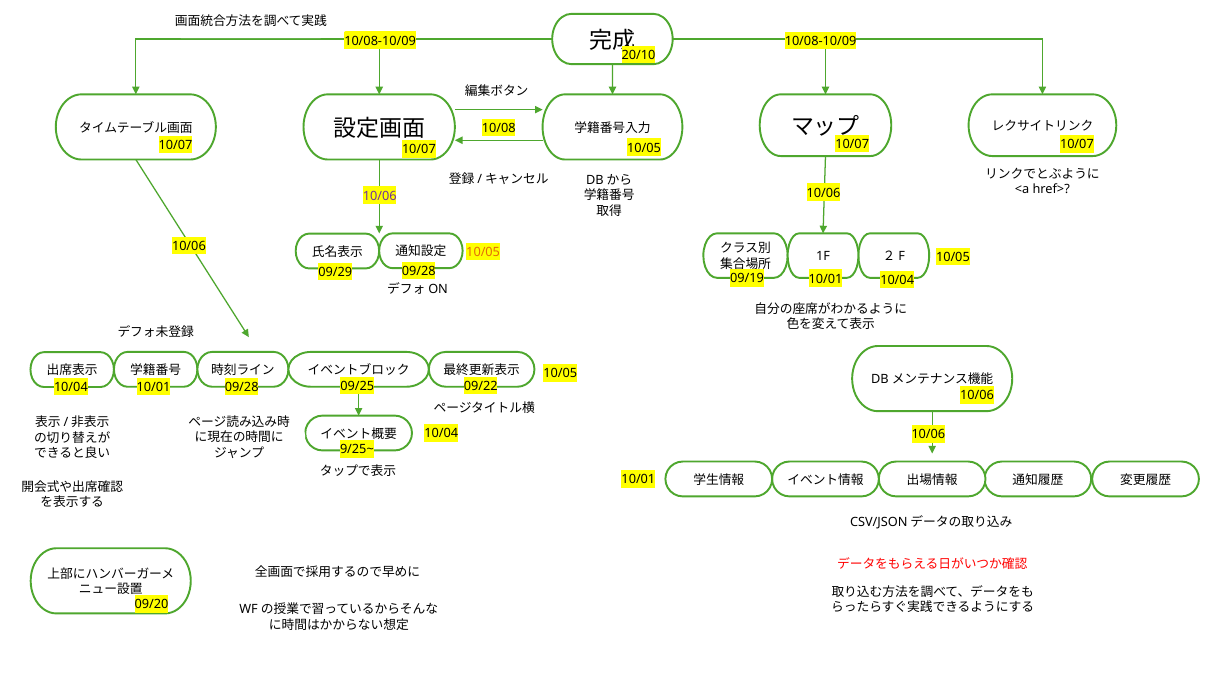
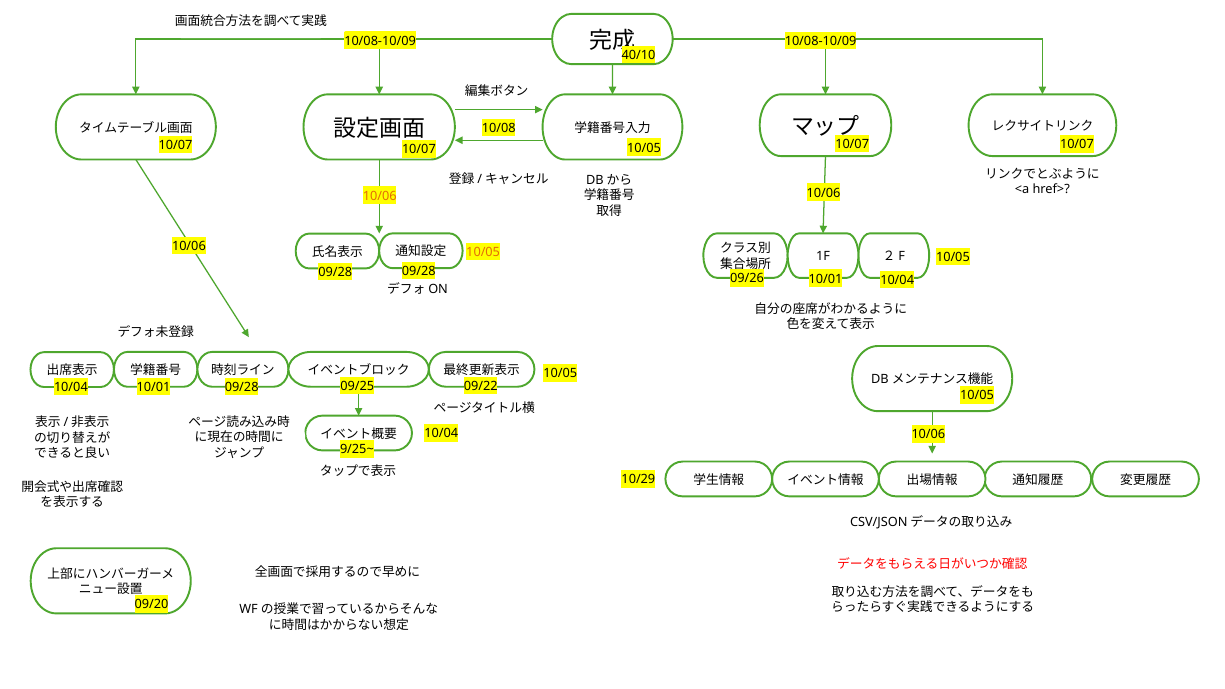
20/10: 20/10 -> 40/10
10/06 at (380, 196) colour: purple -> orange
09/29 at (335, 272): 09/29 -> 09/28
09/19: 09/19 -> 09/26
10/06 at (977, 396): 10/06 -> 10/05
10/01 at (638, 480): 10/01 -> 10/29
